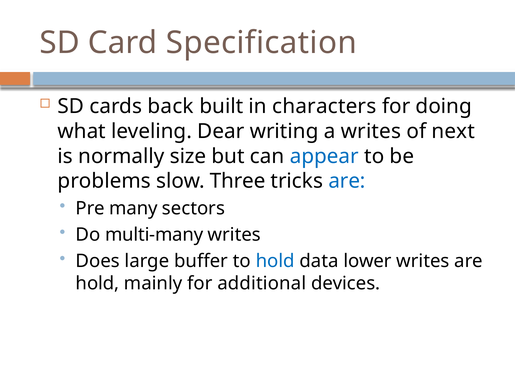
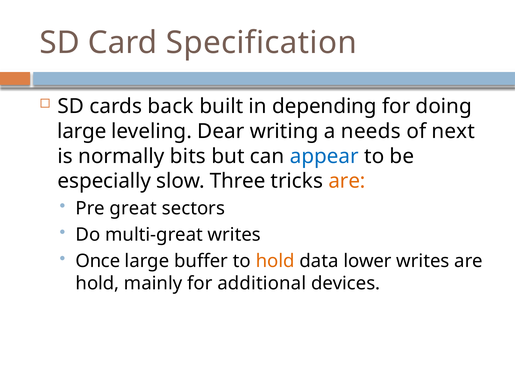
characters: characters -> depending
what at (82, 131): what -> large
a writes: writes -> needs
size: size -> bits
problems: problems -> especially
are at (347, 181) colour: blue -> orange
many: many -> great
multi-many: multi-many -> multi-great
Does: Does -> Once
hold at (275, 261) colour: blue -> orange
